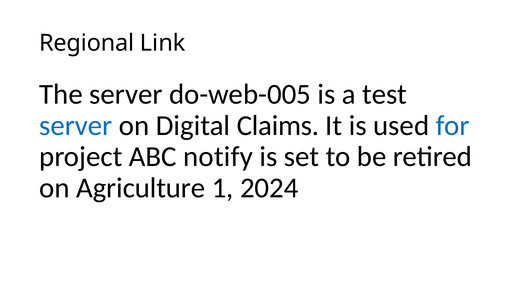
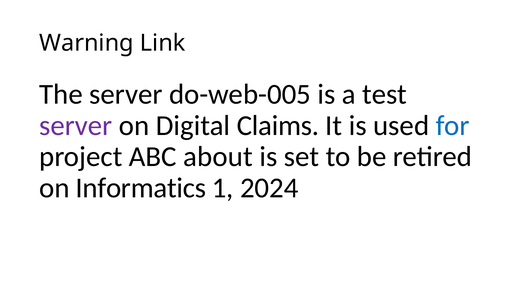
Regional: Regional -> Warning
server at (76, 126) colour: blue -> purple
notify: notify -> about
Agriculture: Agriculture -> Informatics
